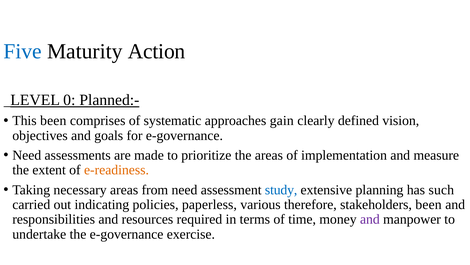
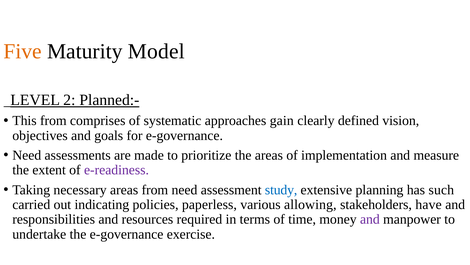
Five colour: blue -> orange
Action: Action -> Model
0: 0 -> 2
This been: been -> from
e-readiness colour: orange -> purple
therefore: therefore -> allowing
stakeholders been: been -> have
